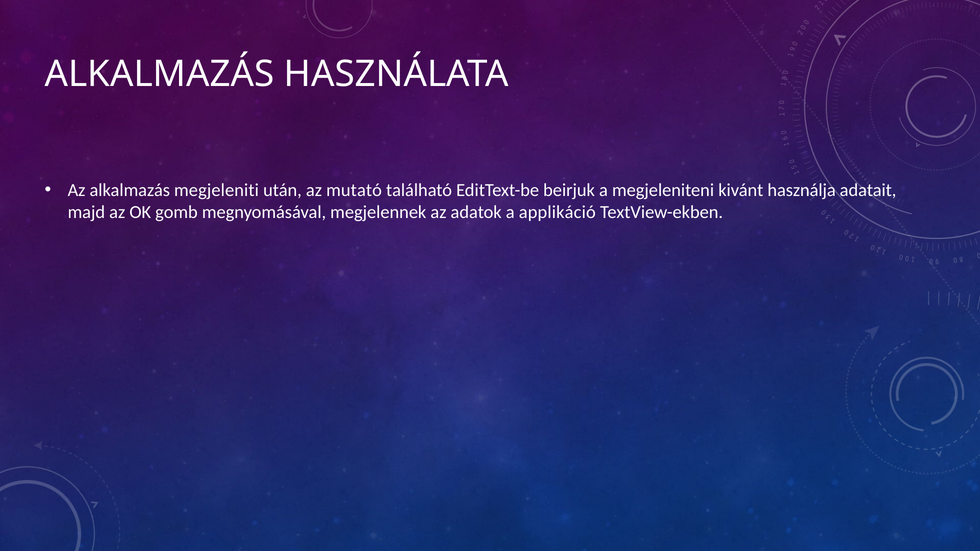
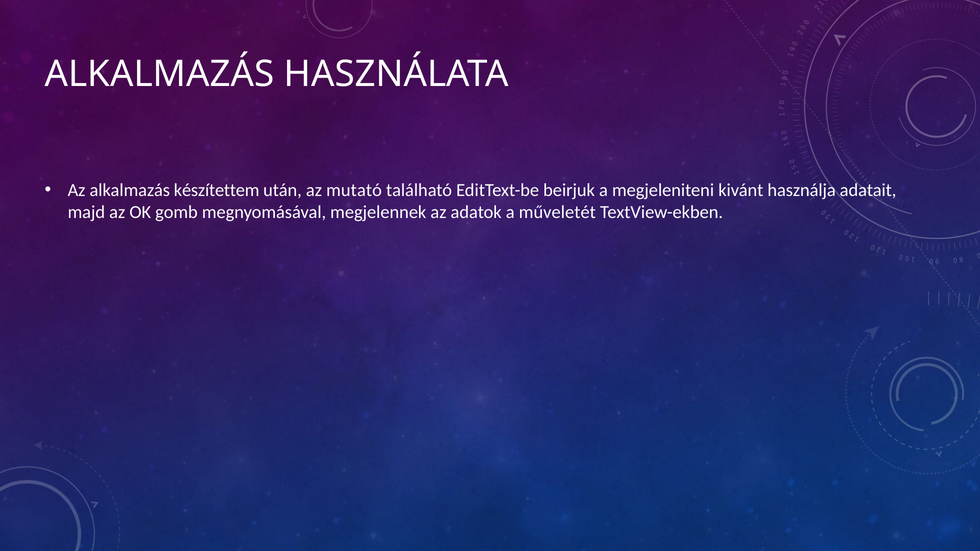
megjeleniti: megjeleniti -> készítettem
applikáció: applikáció -> műveletét
